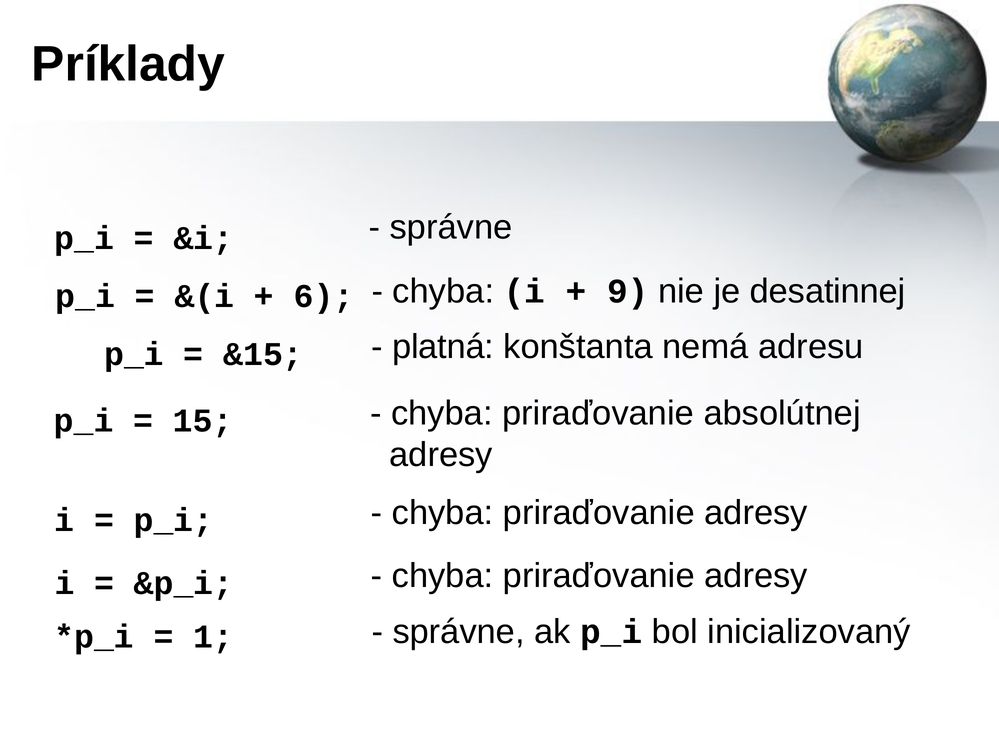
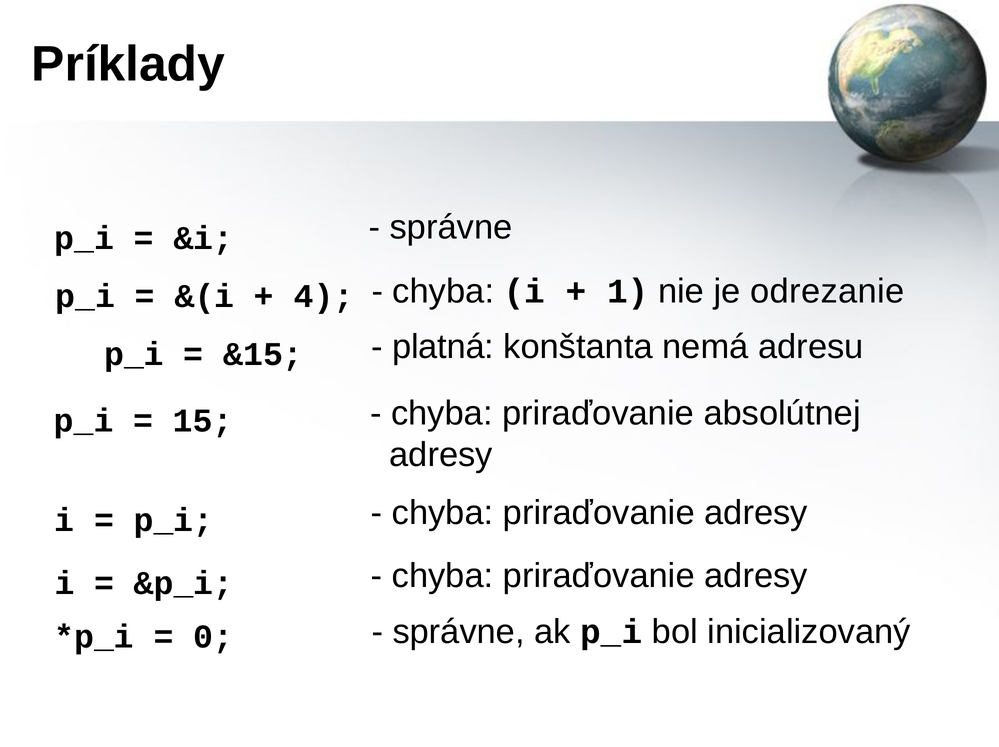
6: 6 -> 4
9: 9 -> 1
desatinnej: desatinnej -> odrezanie
1: 1 -> 0
